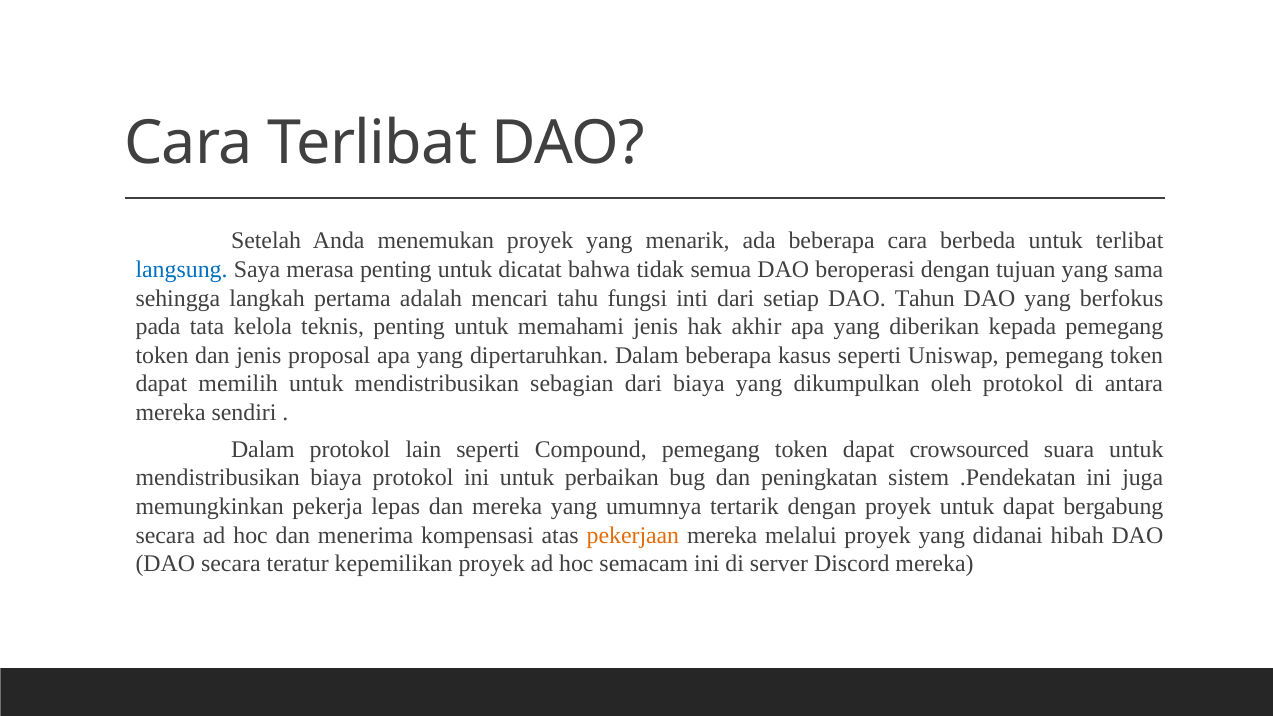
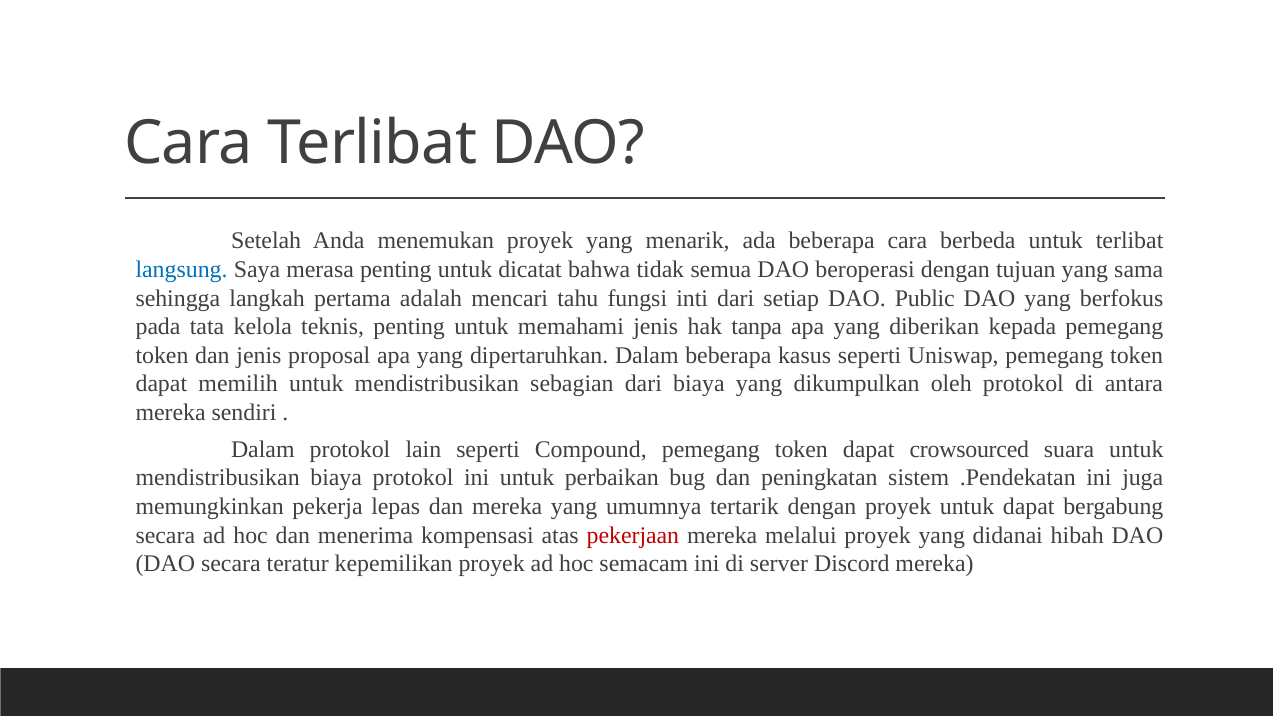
Tahun: Tahun -> Public
akhir: akhir -> tanpa
pekerjaan colour: orange -> red
